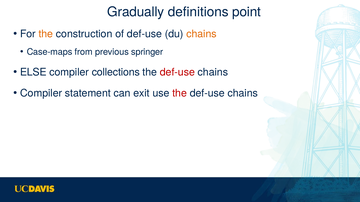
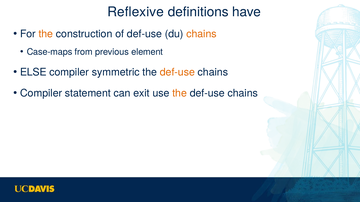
Gradually: Gradually -> Reflexive
point: point -> have
springer: springer -> element
collections: collections -> symmetric
def-use at (177, 72) colour: red -> orange
the at (180, 93) colour: red -> orange
